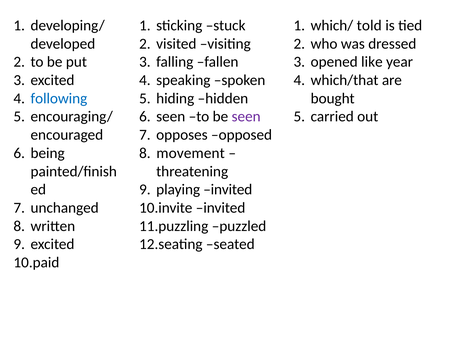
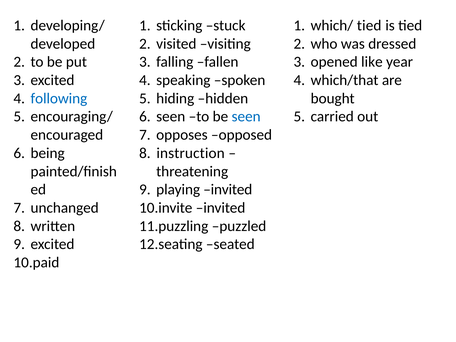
which/ told: told -> tied
seen at (246, 117) colour: purple -> blue
movement: movement -> instruction
